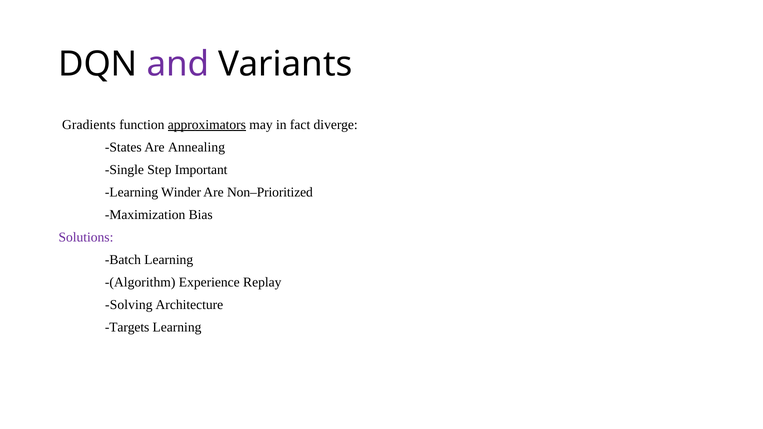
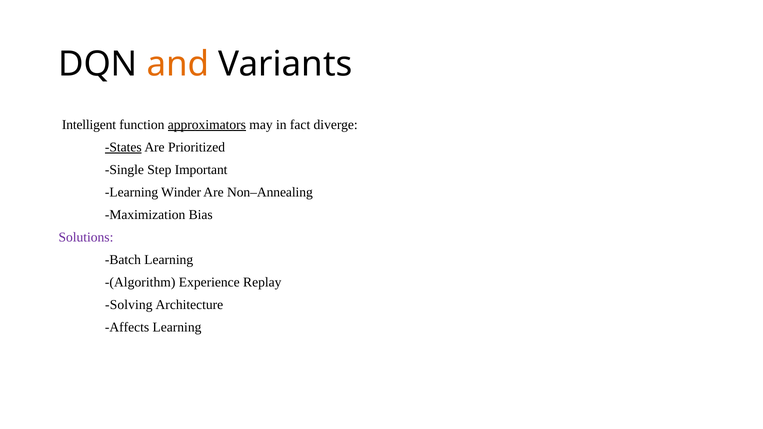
and colour: purple -> orange
Gradients: Gradients -> Intelligent
States underline: none -> present
Annealing: Annealing -> Prioritized
Non–Prioritized: Non–Prioritized -> Non–Annealing
Targets: Targets -> Affects
